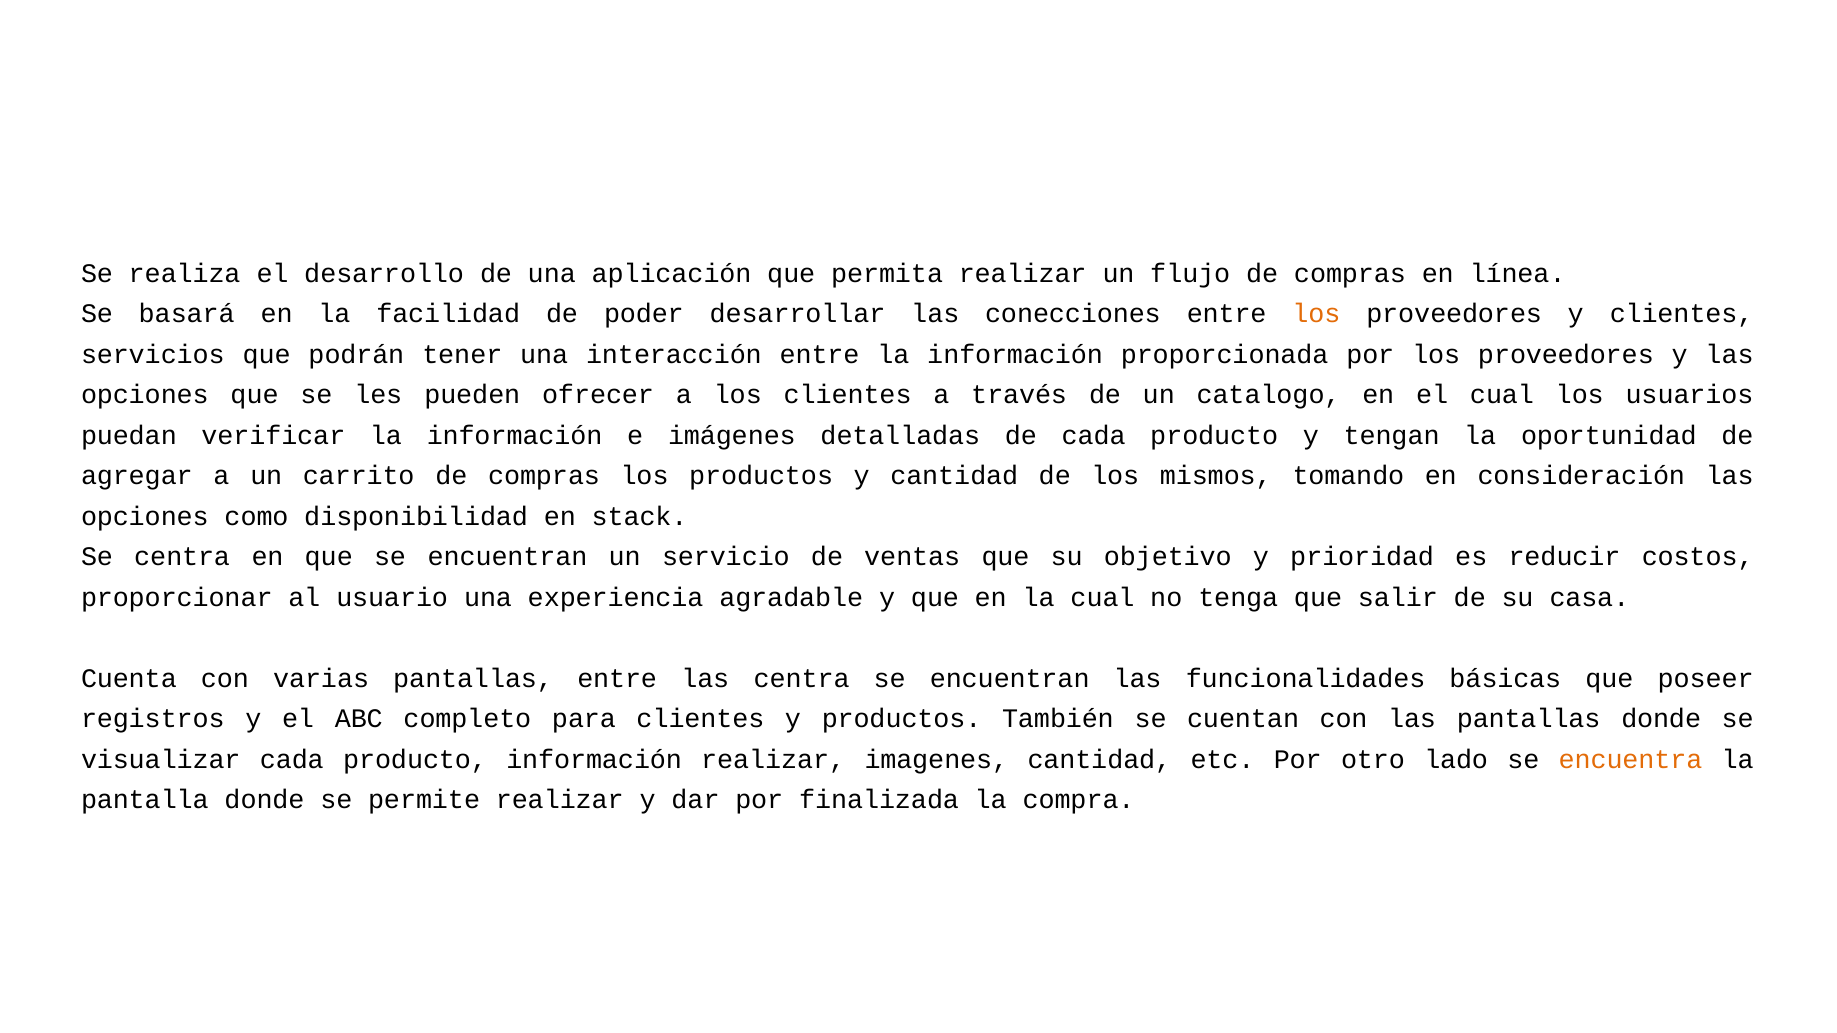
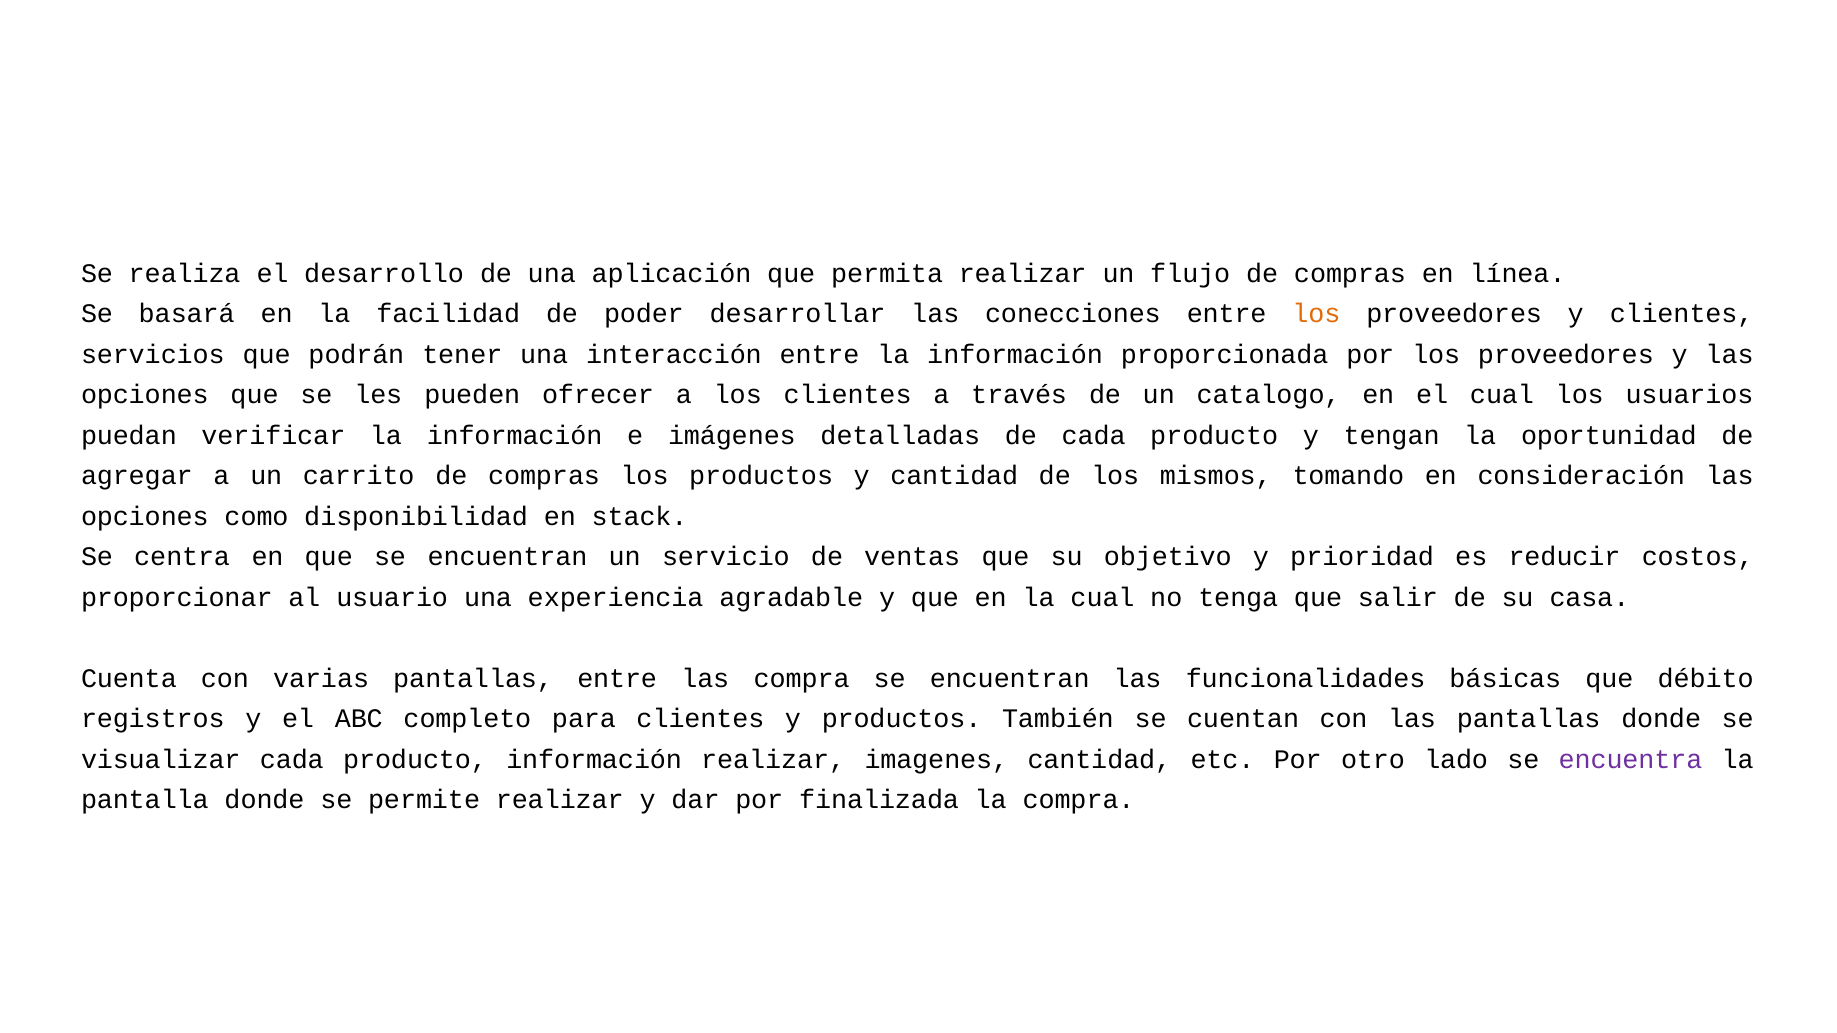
las centra: centra -> compra
poseer: poseer -> débito
encuentra colour: orange -> purple
